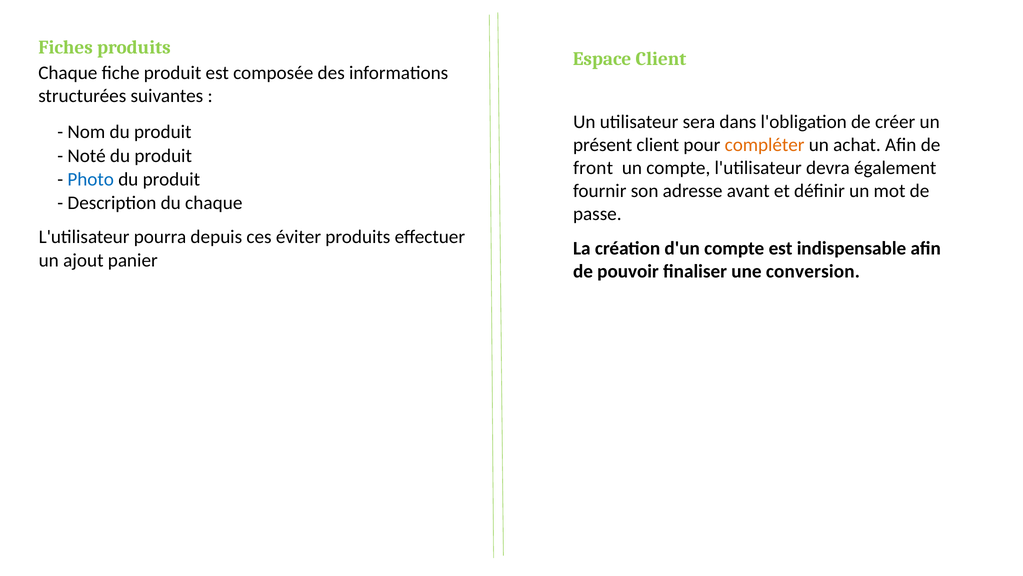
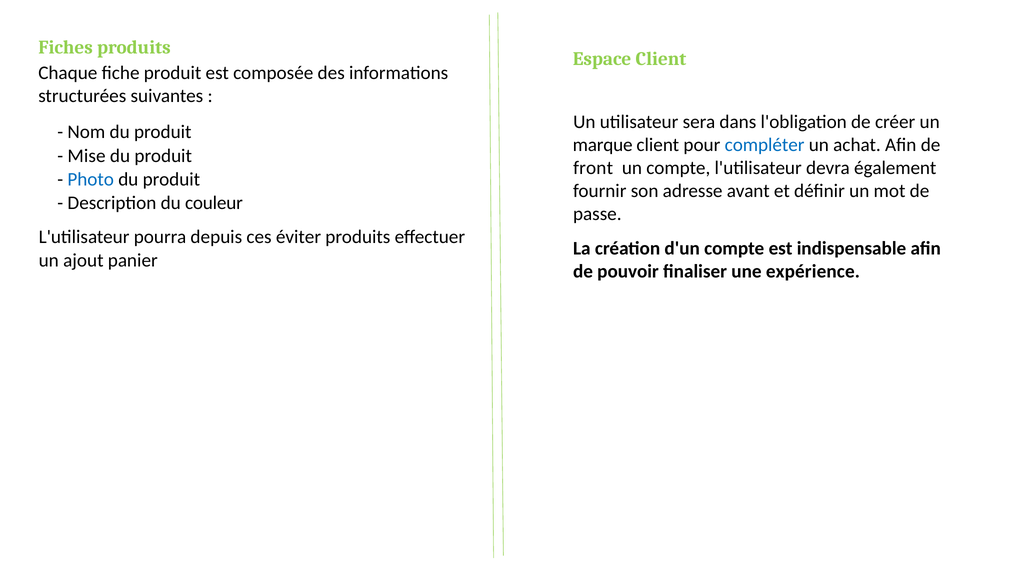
présent: présent -> marque
compléter colour: orange -> blue
Noté: Noté -> Mise
du chaque: chaque -> couleur
conversion: conversion -> expérience
